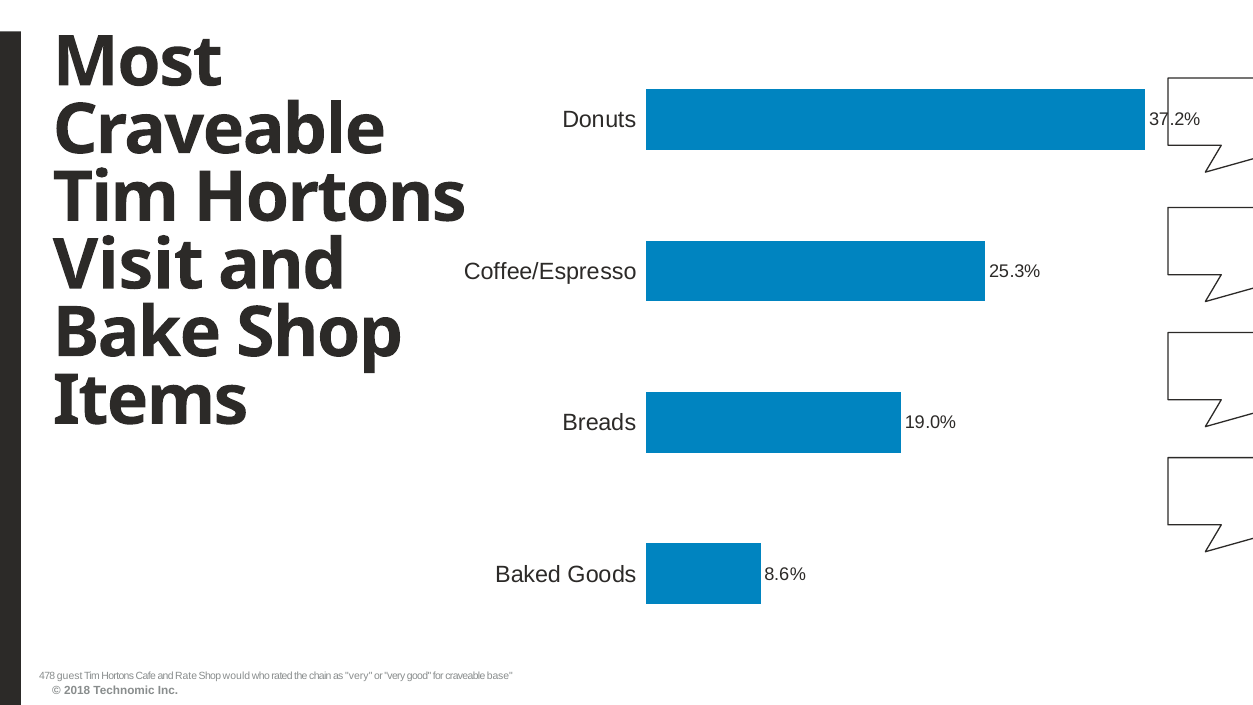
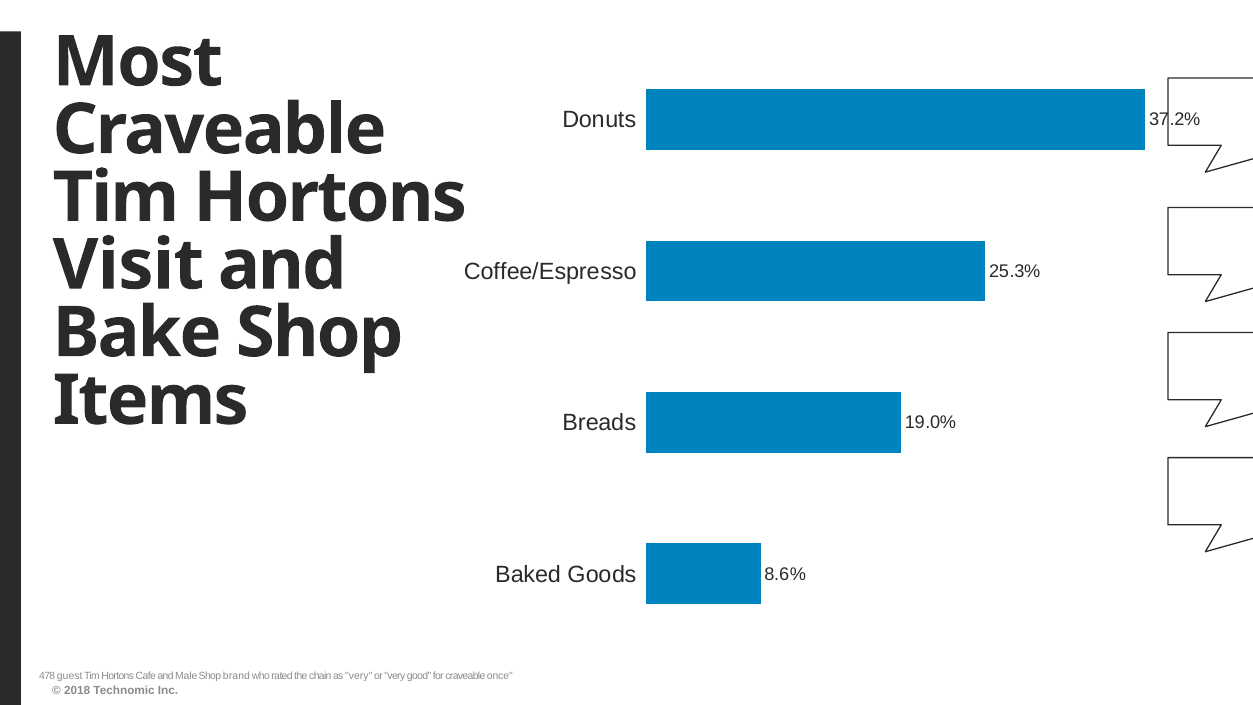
Rate: Rate -> Male
would: would -> brand
base: base -> once
